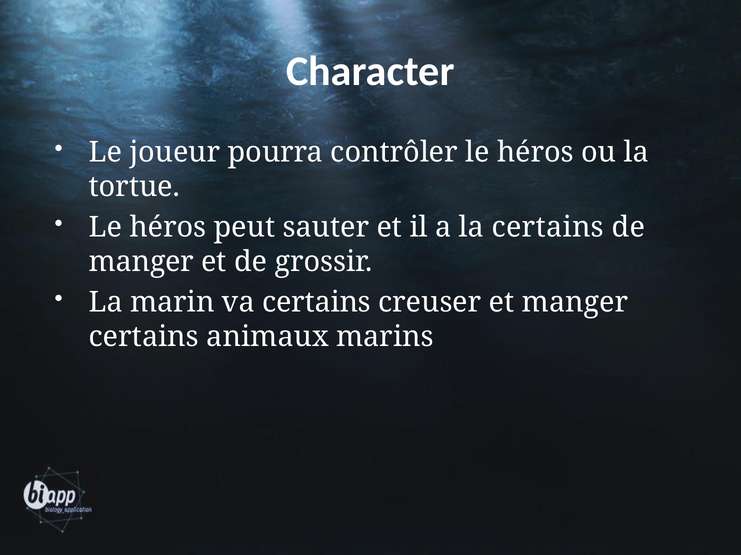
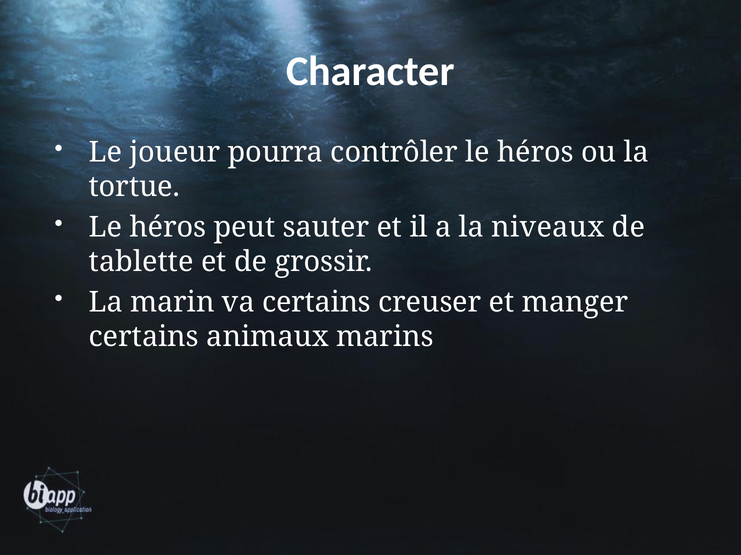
la certains: certains -> niveaux
manger at (141, 262): manger -> tablette
